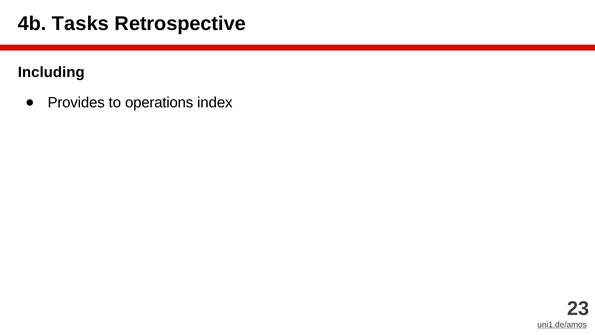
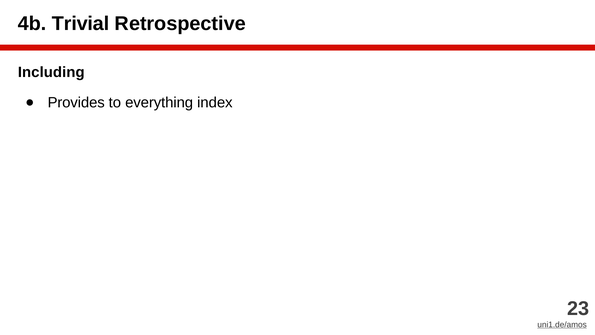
Tasks: Tasks -> Trivial
operations: operations -> everything
